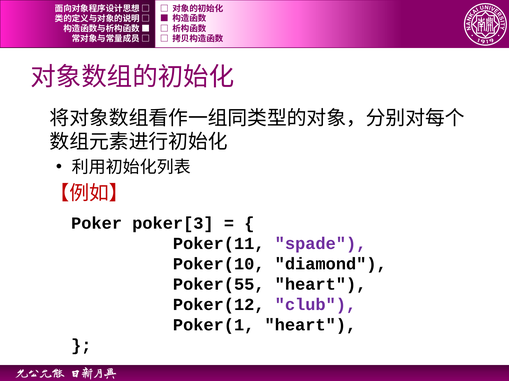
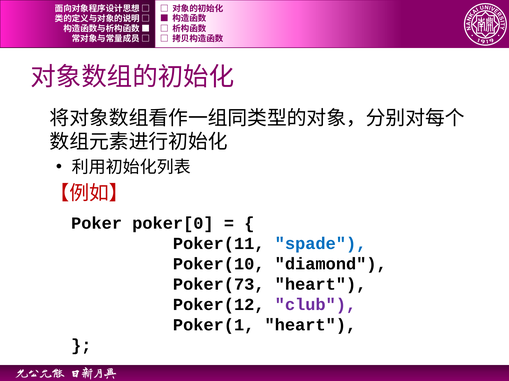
poker[3: poker[3 -> poker[0
spade colour: purple -> blue
Poker(55: Poker(55 -> Poker(73
